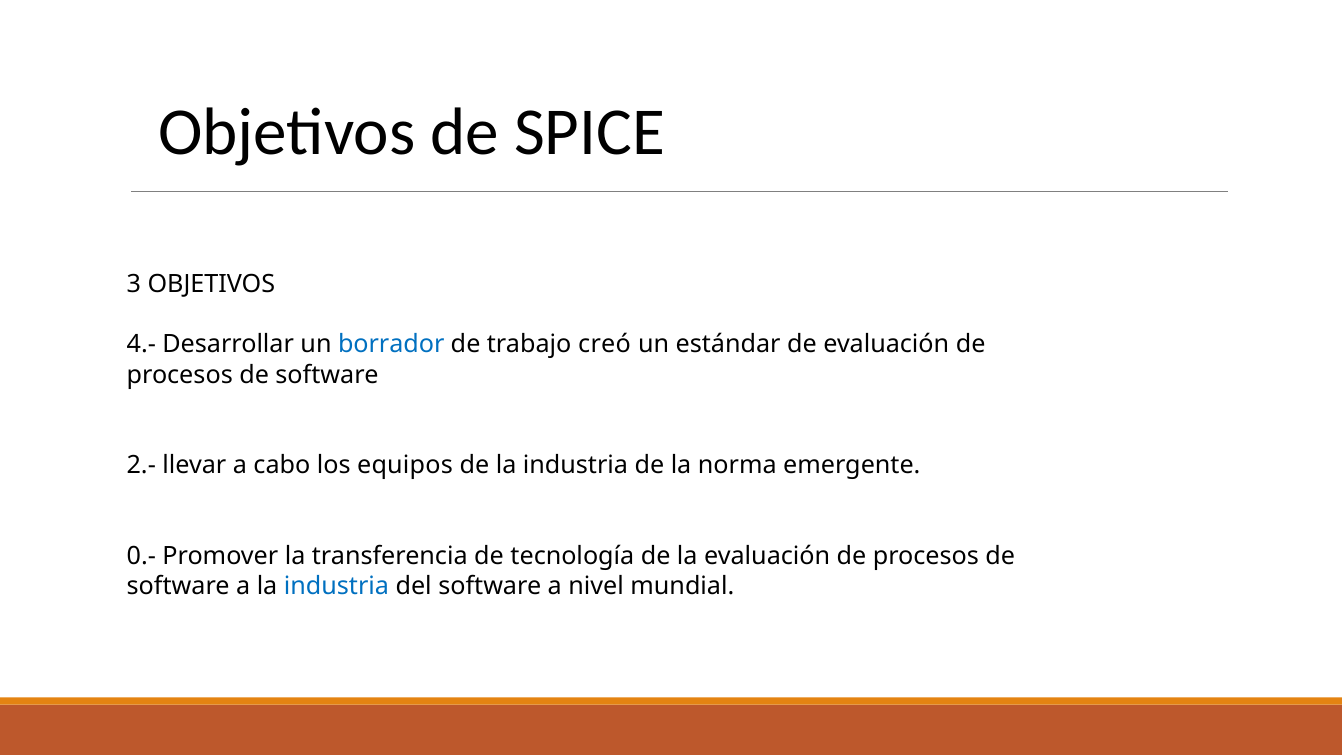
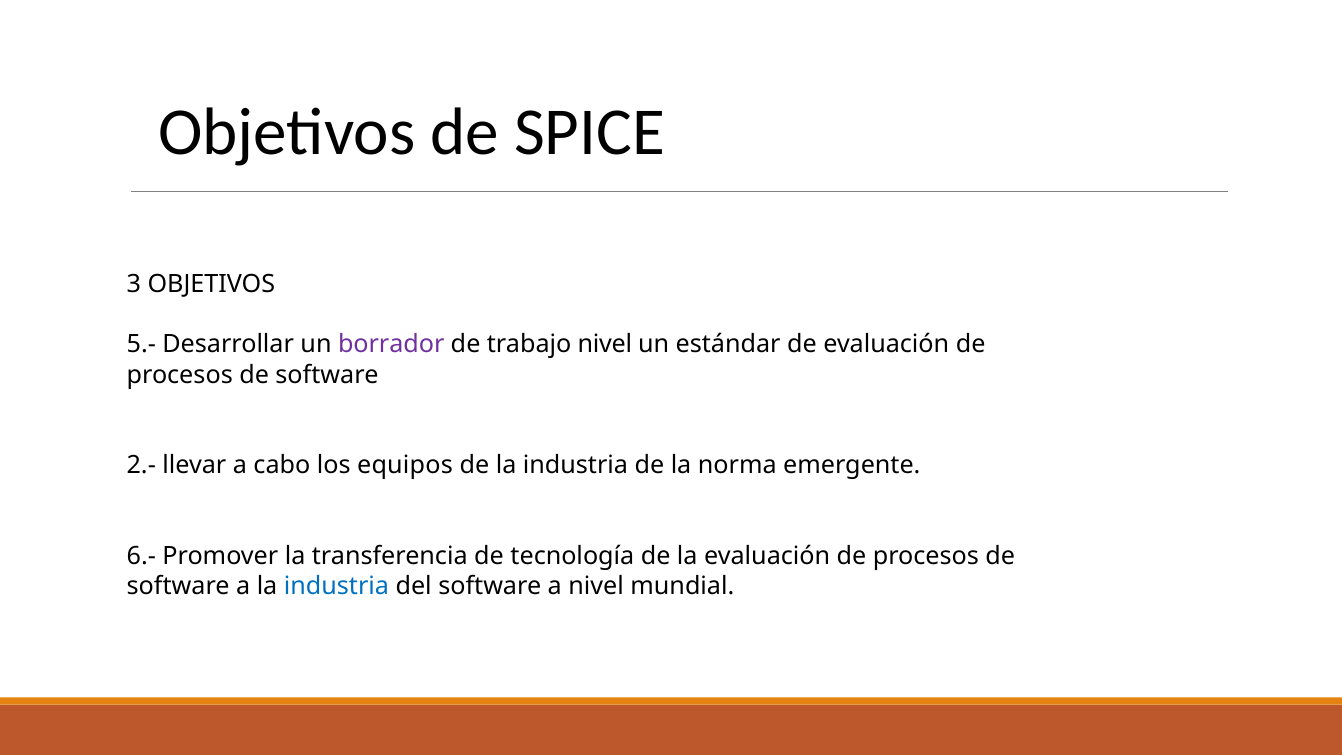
4.-: 4.- -> 5.-
borrador colour: blue -> purple
trabajo creó: creó -> nivel
0.-: 0.- -> 6.-
